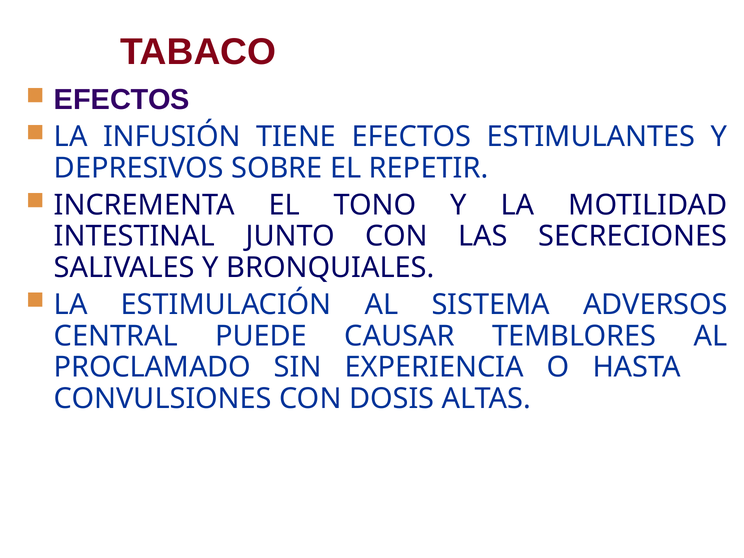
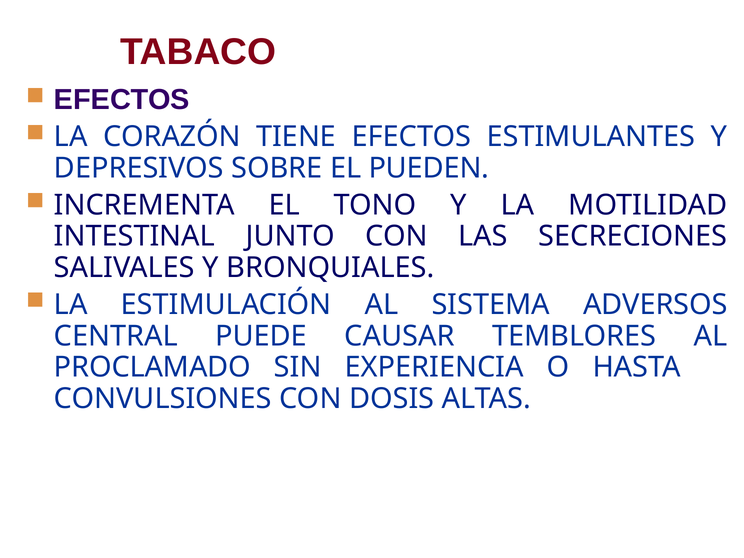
INFUSIÓN: INFUSIÓN -> CORAZÓN
REPETIR: REPETIR -> PUEDEN
